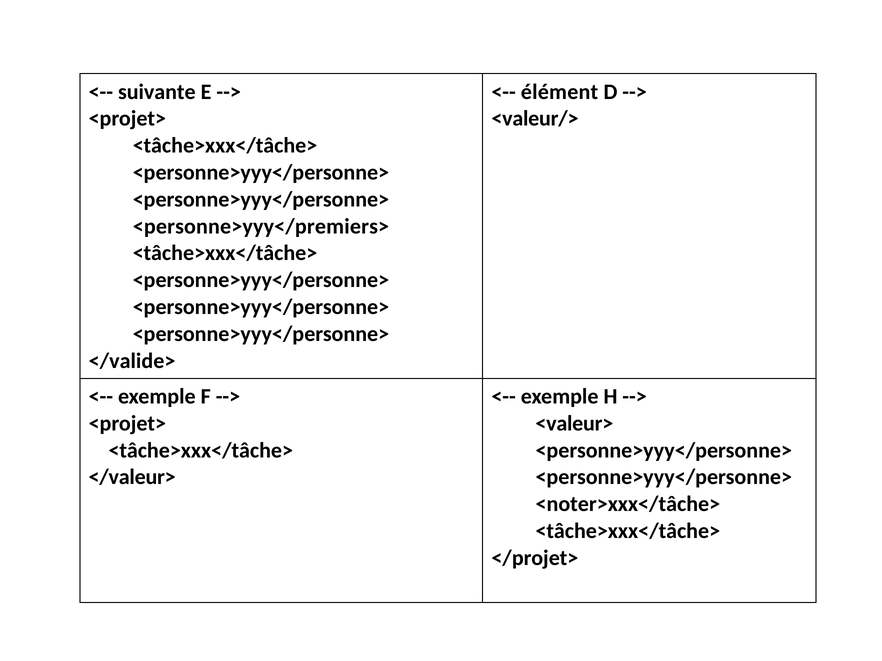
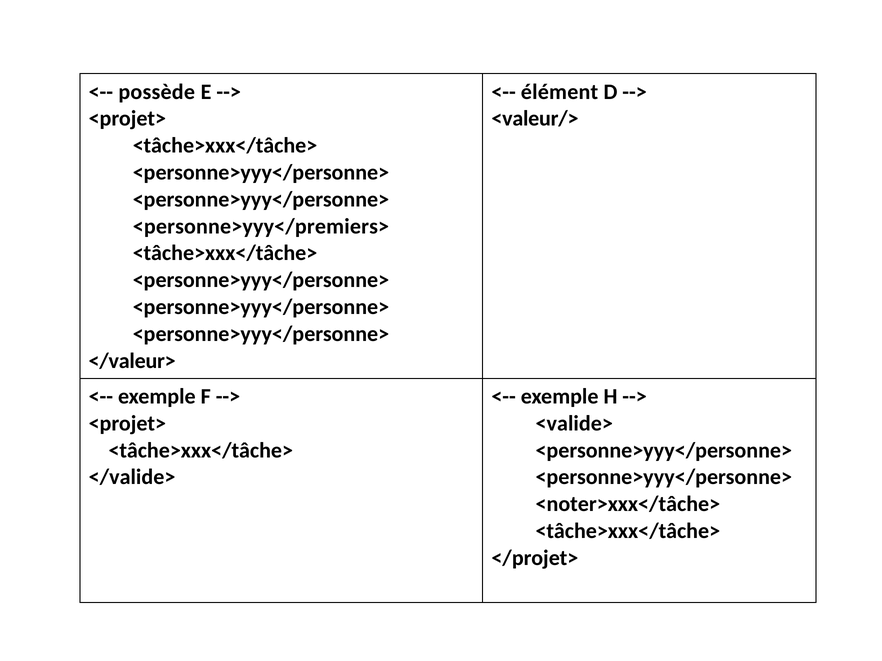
suivante: suivante -> possède
</valide>: </valide> -> </valeur>
<valeur>: <valeur> -> <valide>
</valeur>: </valeur> -> </valide>
